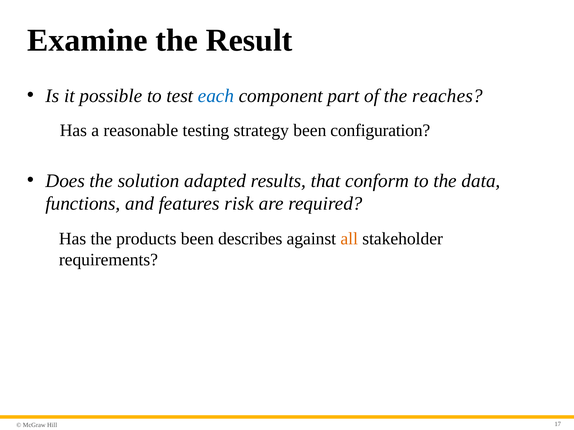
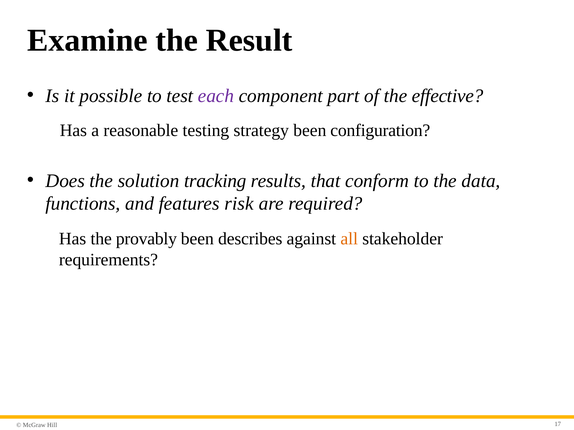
each colour: blue -> purple
reaches: reaches -> effective
adapted: adapted -> tracking
products: products -> provably
